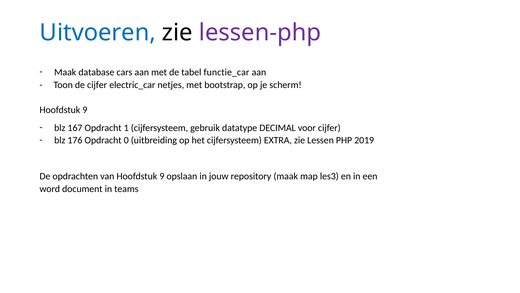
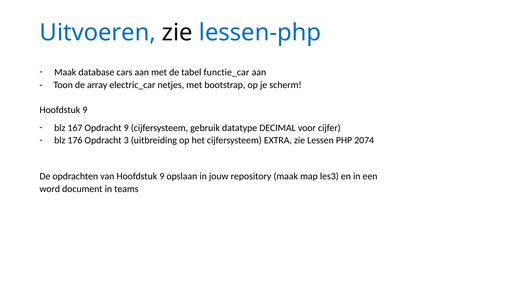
lessen-php colour: purple -> blue
de cijfer: cijfer -> array
Opdracht 1: 1 -> 9
0: 0 -> 3
2019: 2019 -> 2074
